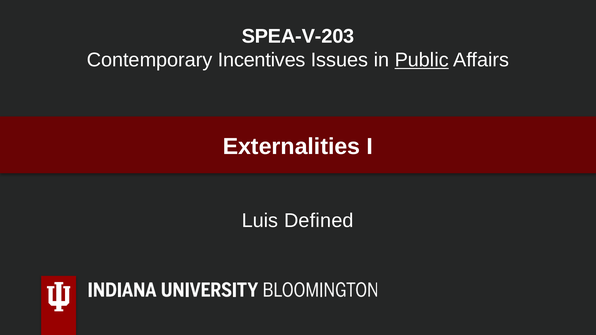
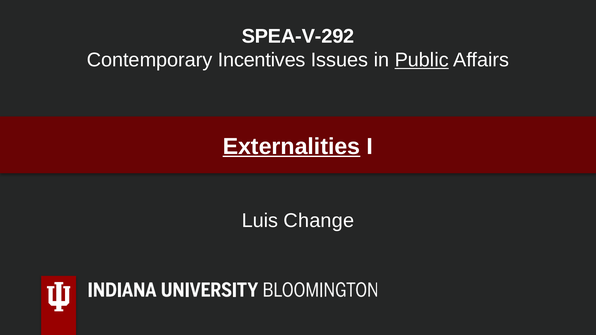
SPEA-V-203: SPEA-V-203 -> SPEA-V-292
Externalities underline: none -> present
Defined: Defined -> Change
